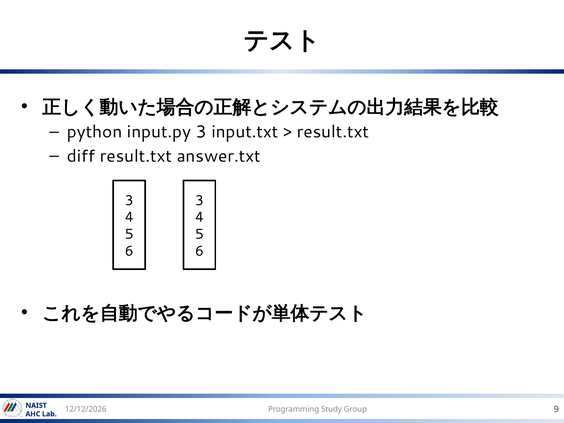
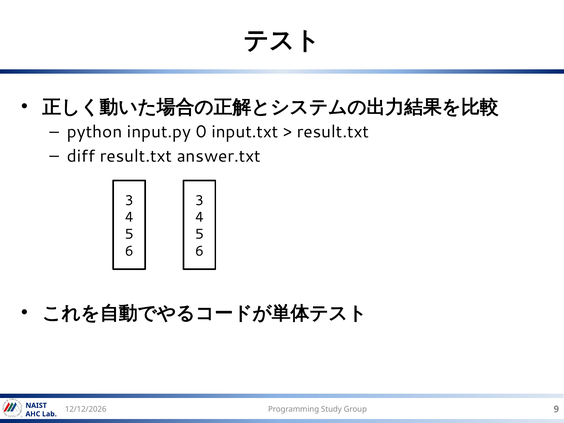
input.py 3: 3 -> 0
